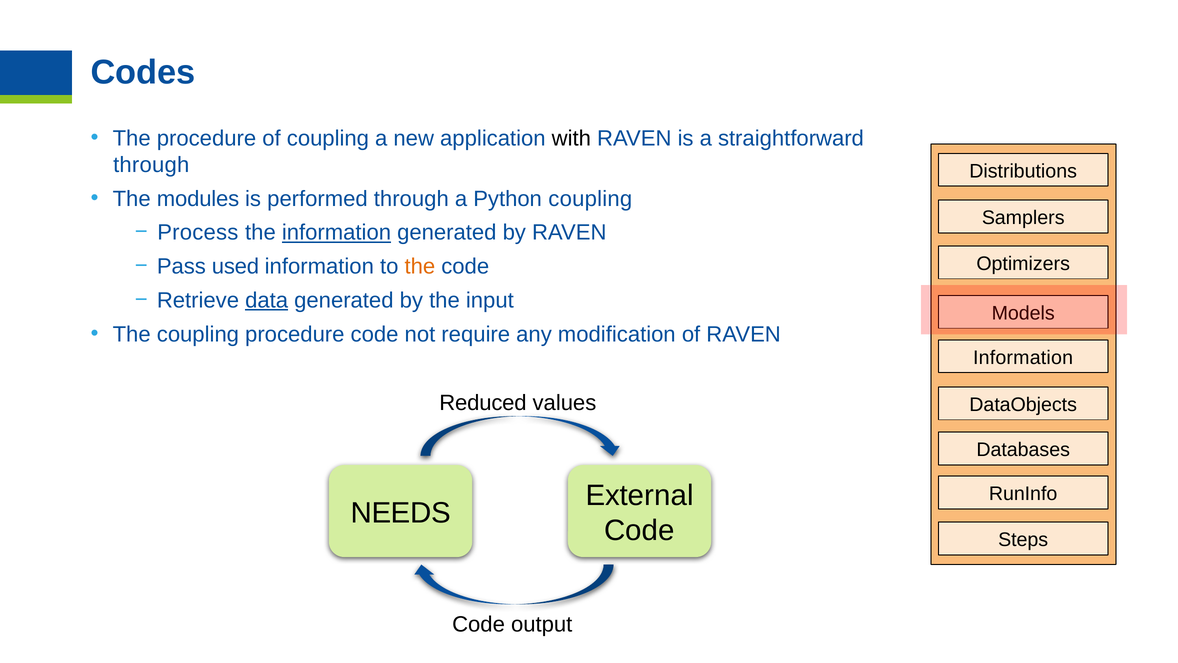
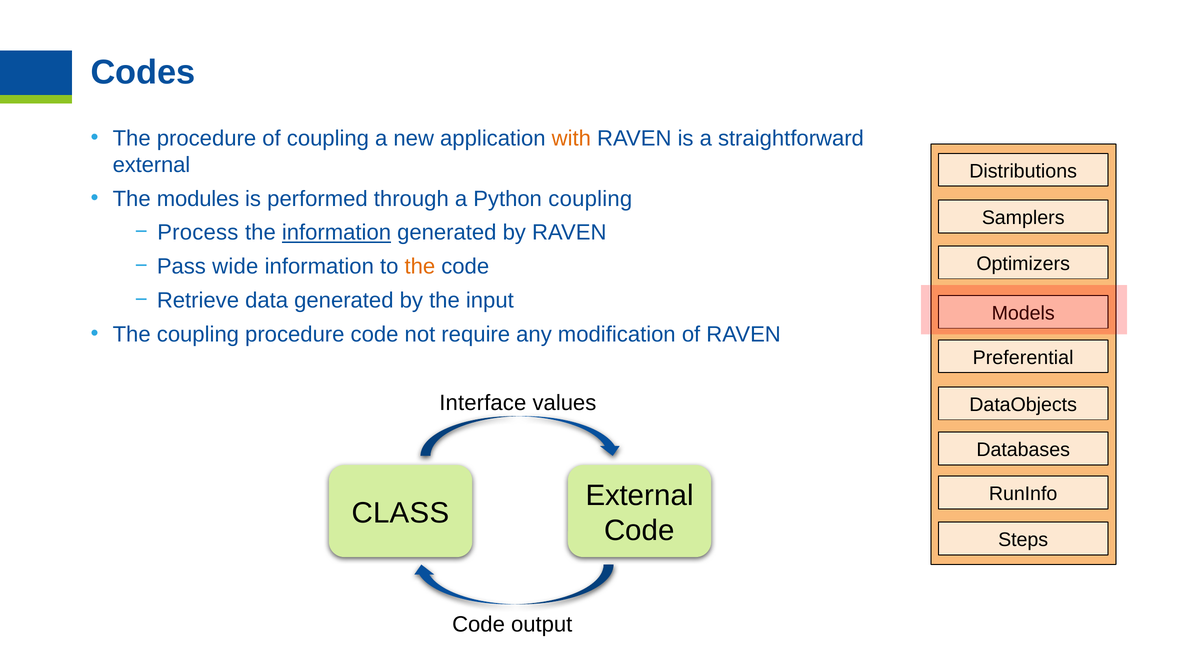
with colour: black -> orange
through at (151, 165): through -> external
used: used -> wide
data underline: present -> none
Information at (1023, 357): Information -> Preferential
Reduced: Reduced -> Interface
NEEDS: NEEDS -> CLASS
